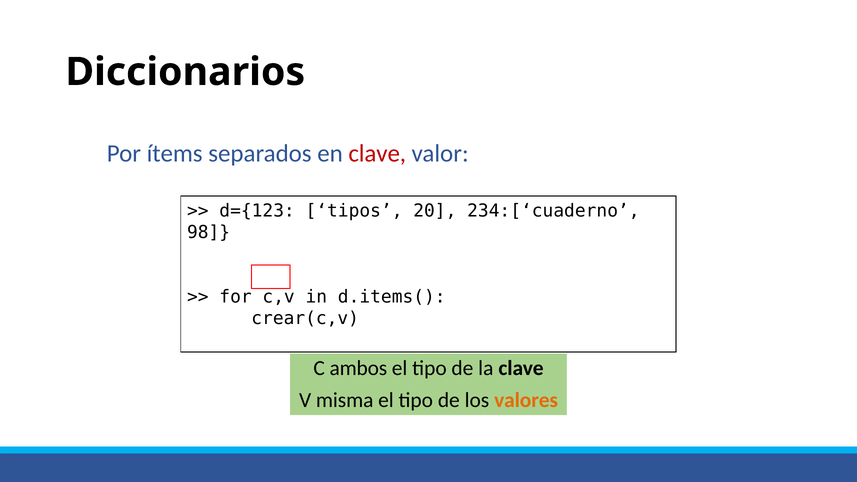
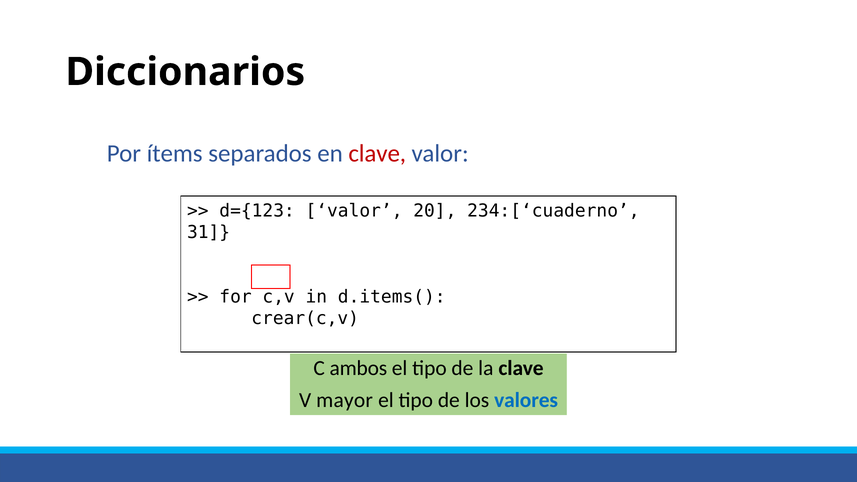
d={123 tipos: tipos -> valor
98: 98 -> 31
misma: misma -> mayor
valores colour: orange -> blue
